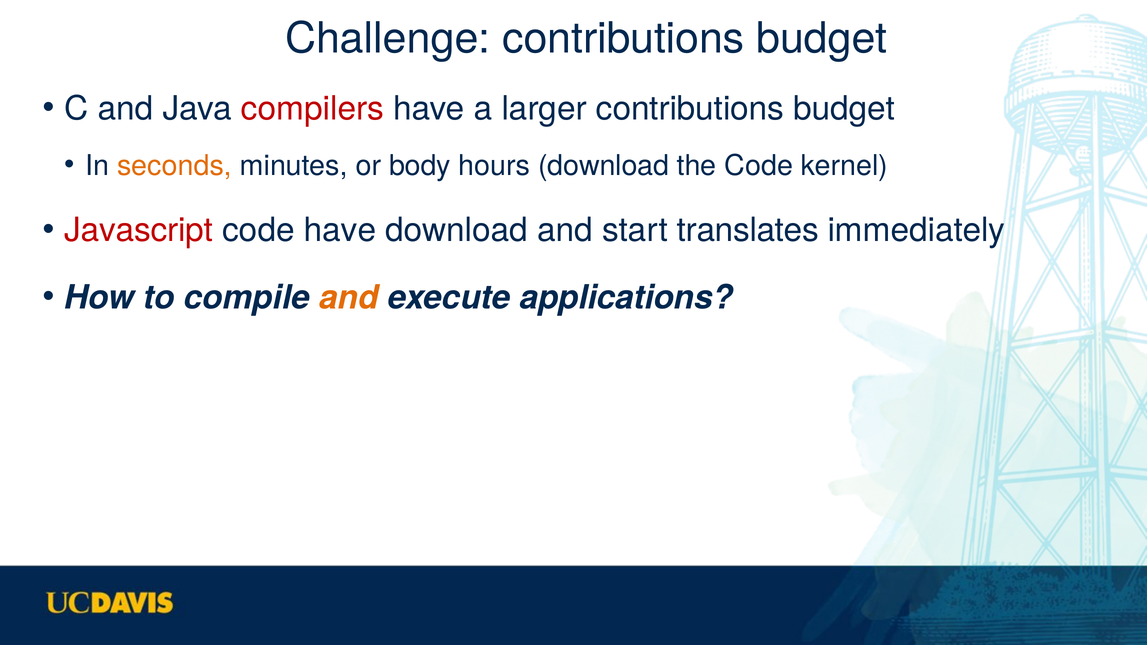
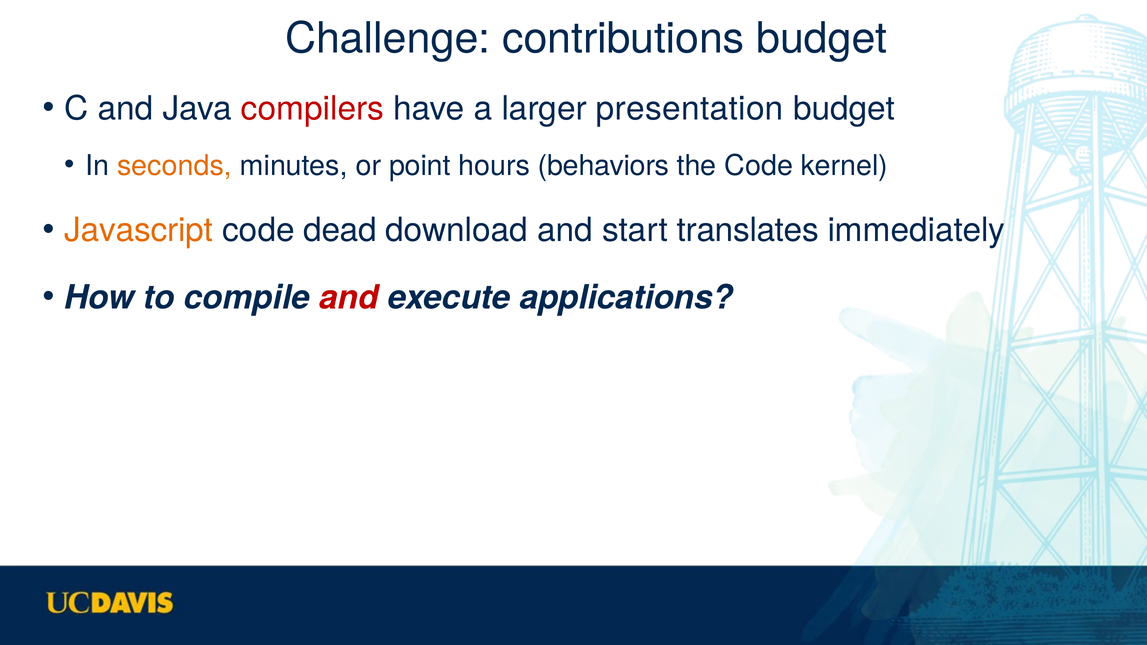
larger contributions: contributions -> presentation
body: body -> point
hours download: download -> behaviors
Javascript colour: red -> orange
code have: have -> dead
and at (349, 298) colour: orange -> red
